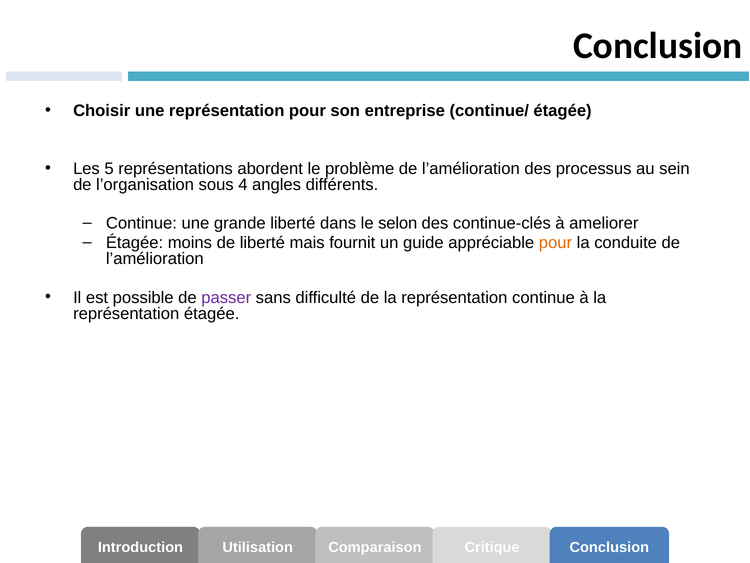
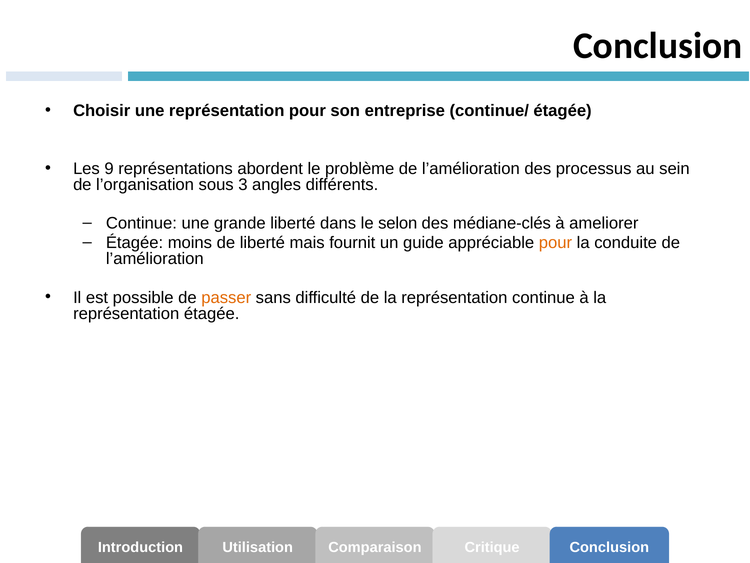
5: 5 -> 9
4: 4 -> 3
continue-clés: continue-clés -> médiane-clés
passer colour: purple -> orange
